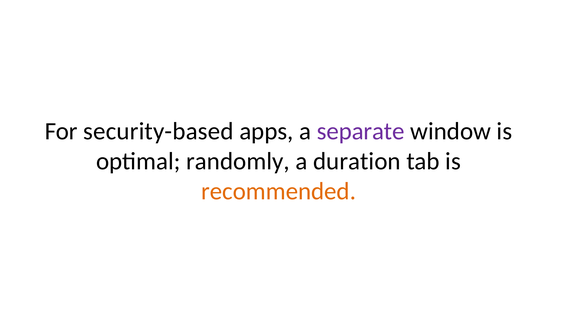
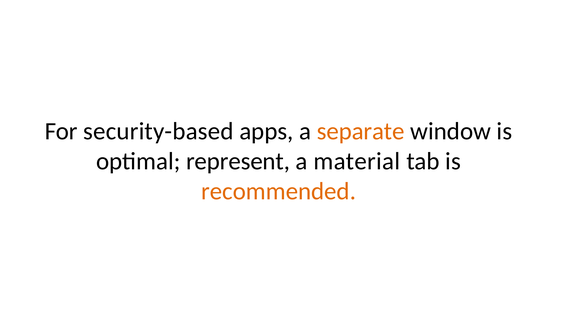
separate colour: purple -> orange
randomly: randomly -> represent
duration: duration -> material
